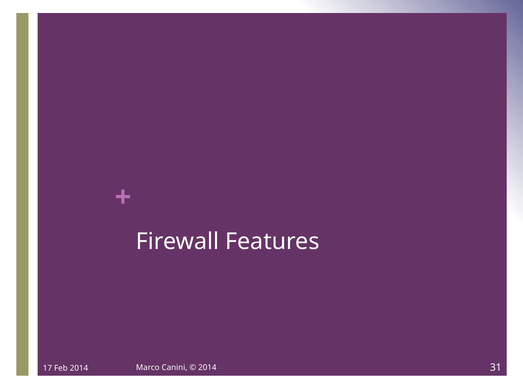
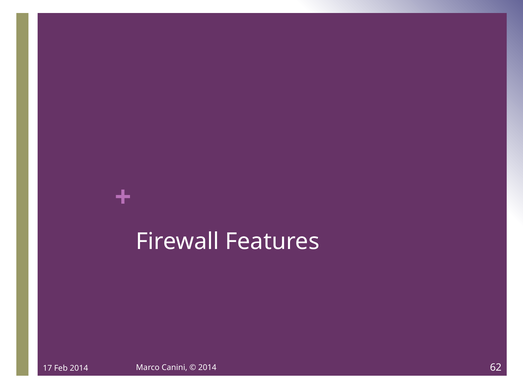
31: 31 -> 62
